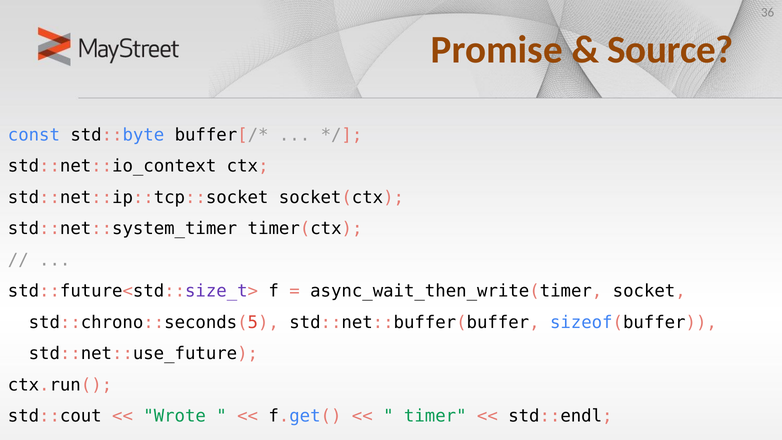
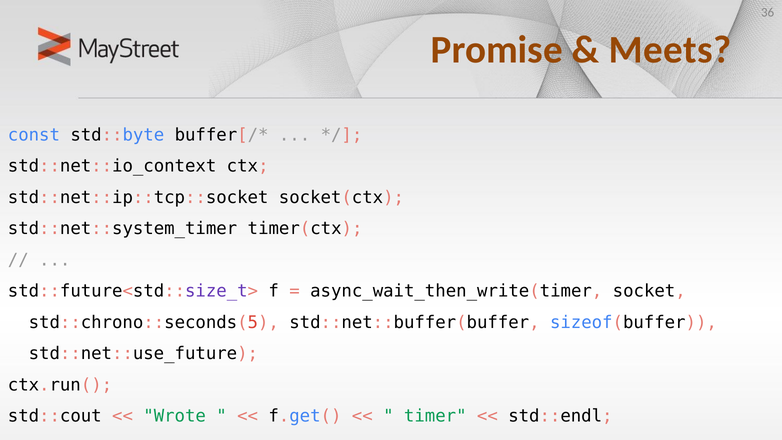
Source: Source -> Meets
